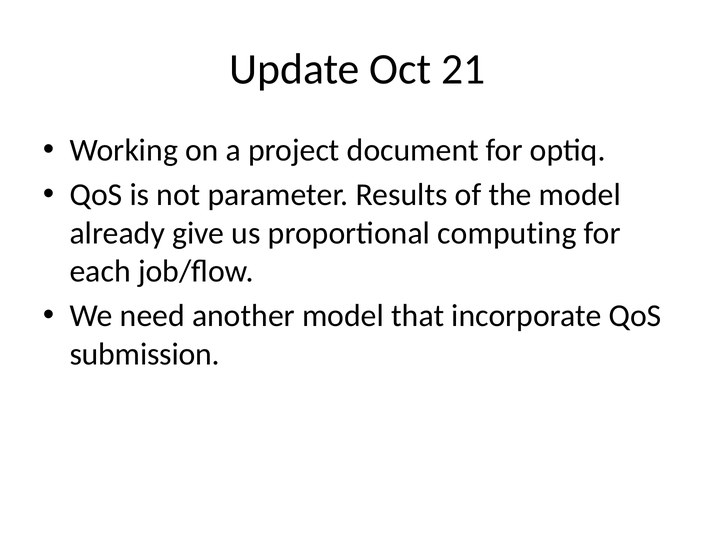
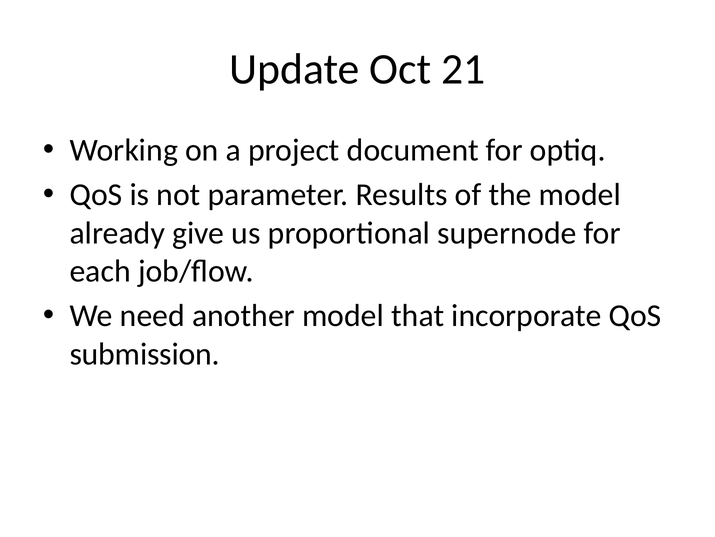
computing: computing -> supernode
